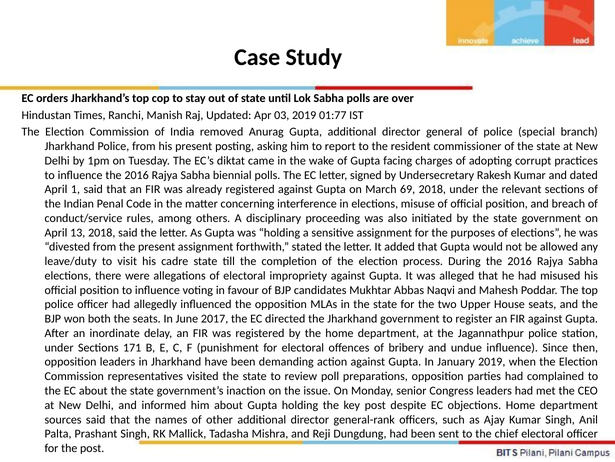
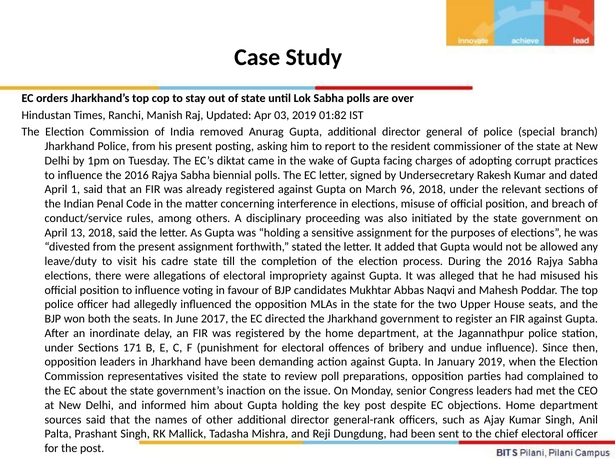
01:77: 01:77 -> 01:82
69: 69 -> 96
